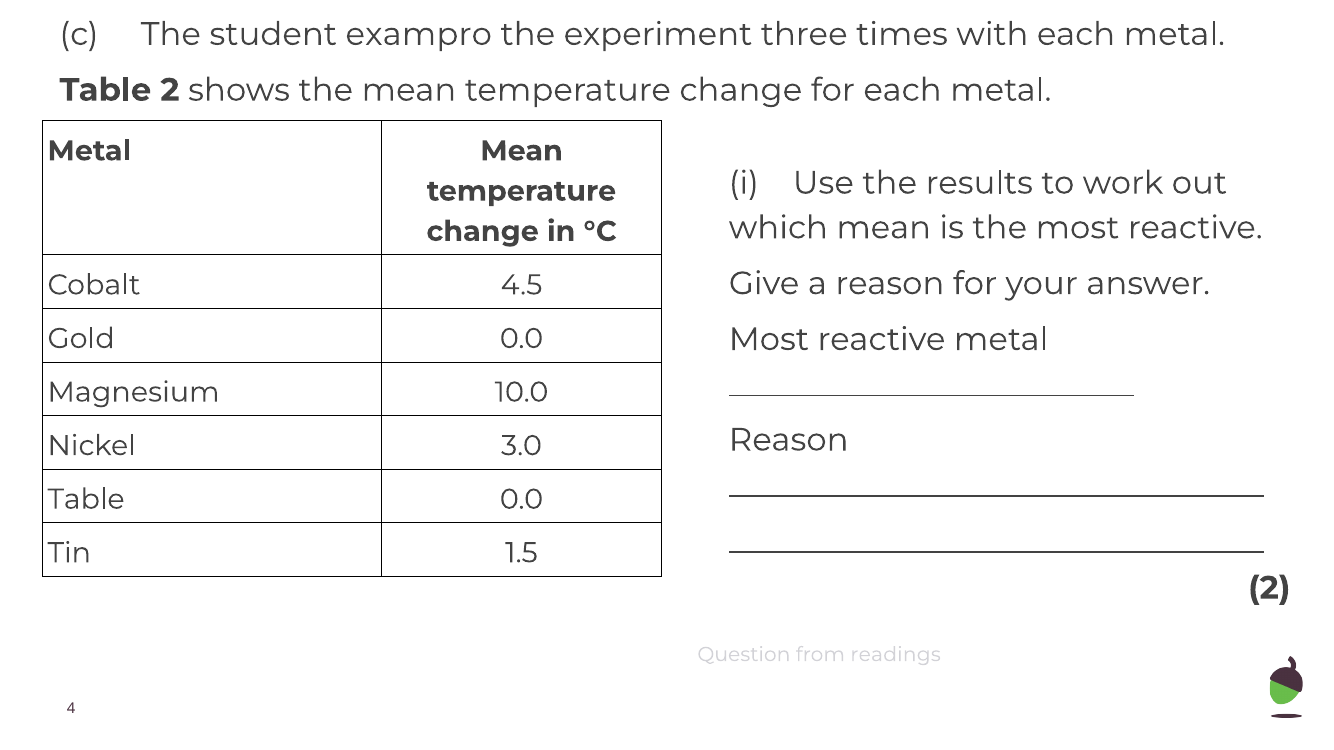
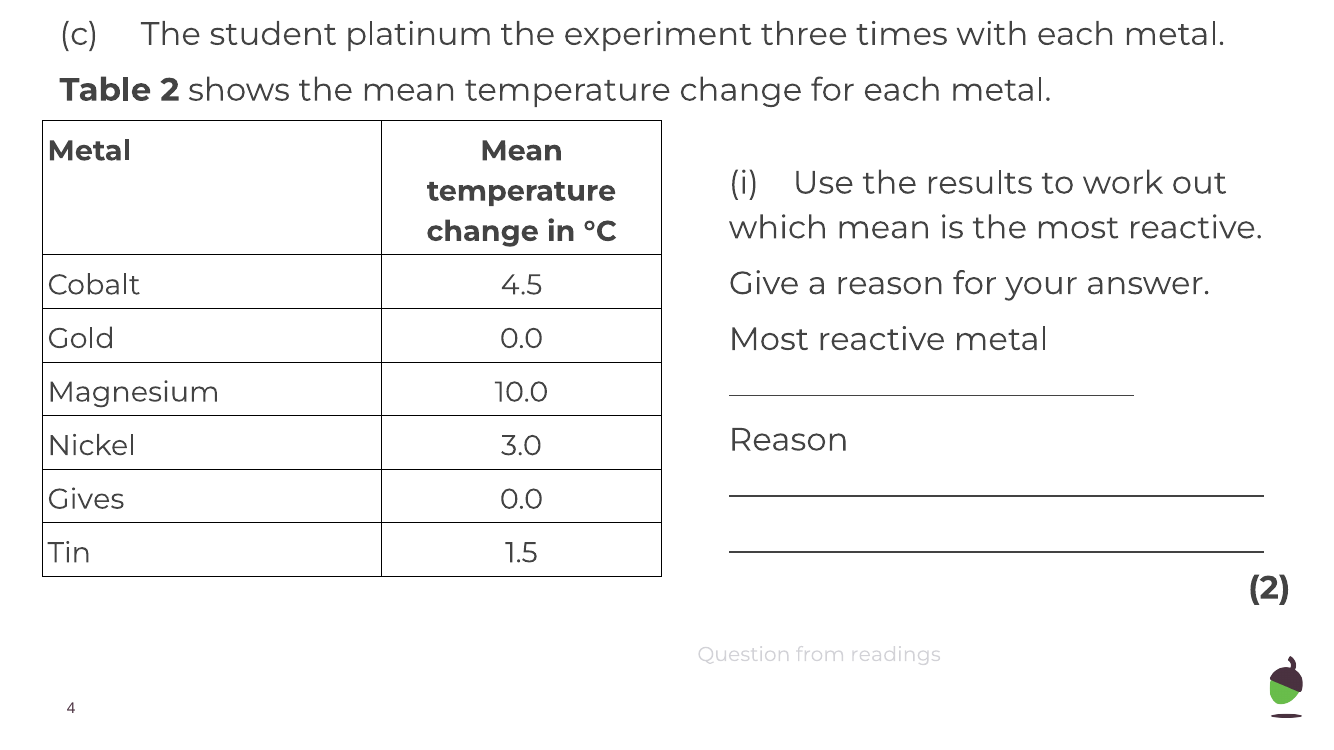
exampro: exampro -> platinum
Table at (86, 500): Table -> Gives
